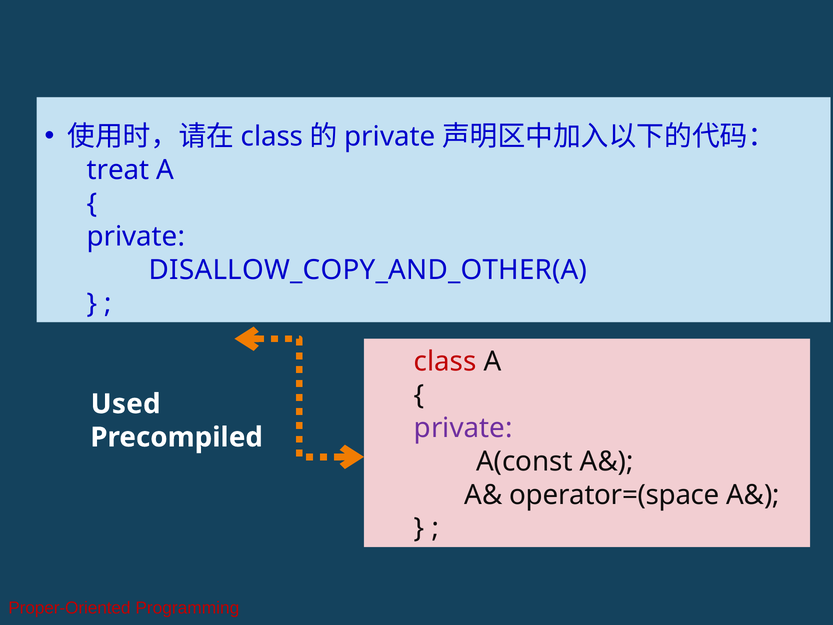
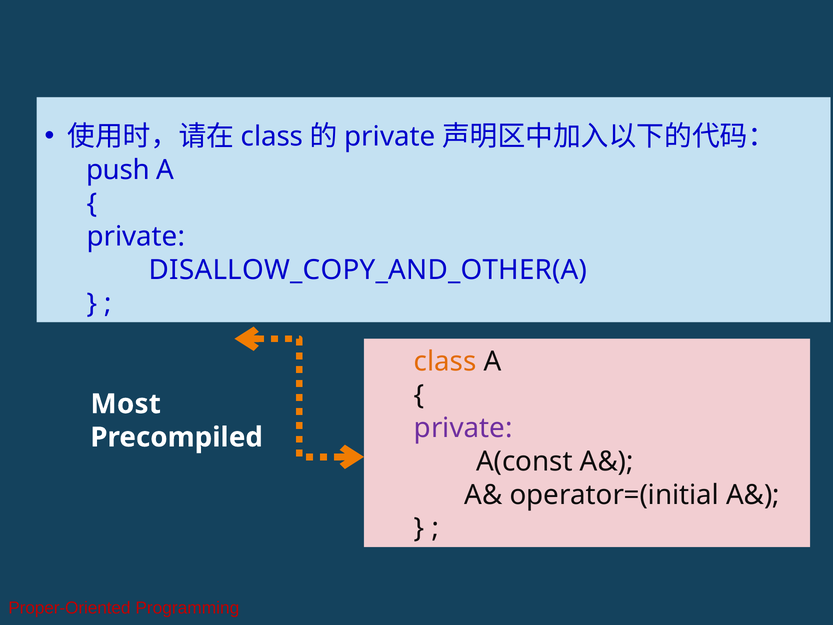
treat: treat -> push
class at (445, 361) colour: red -> orange
Used: Used -> Most
operator=(space: operator=(space -> operator=(initial
